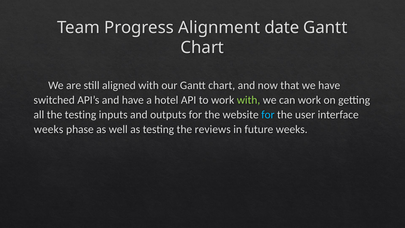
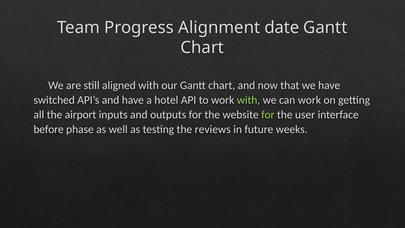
the testing: testing -> airport
for at (268, 115) colour: light blue -> light green
weeks at (49, 129): weeks -> before
